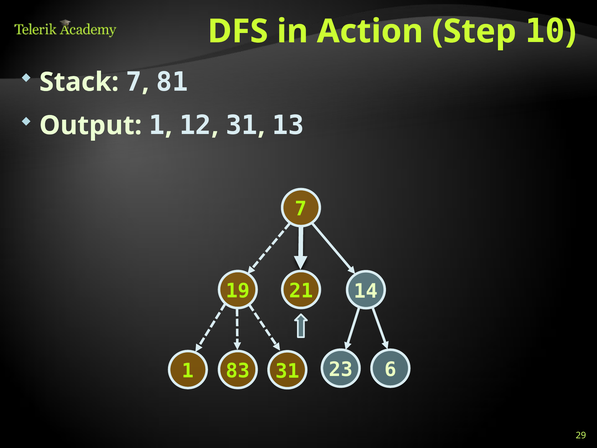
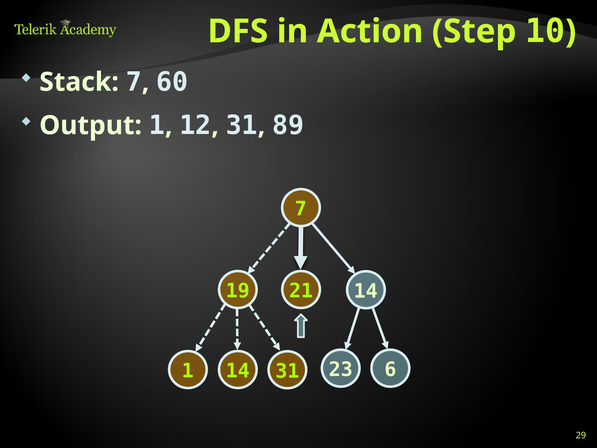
81: 81 -> 60
13: 13 -> 89
1 83: 83 -> 14
